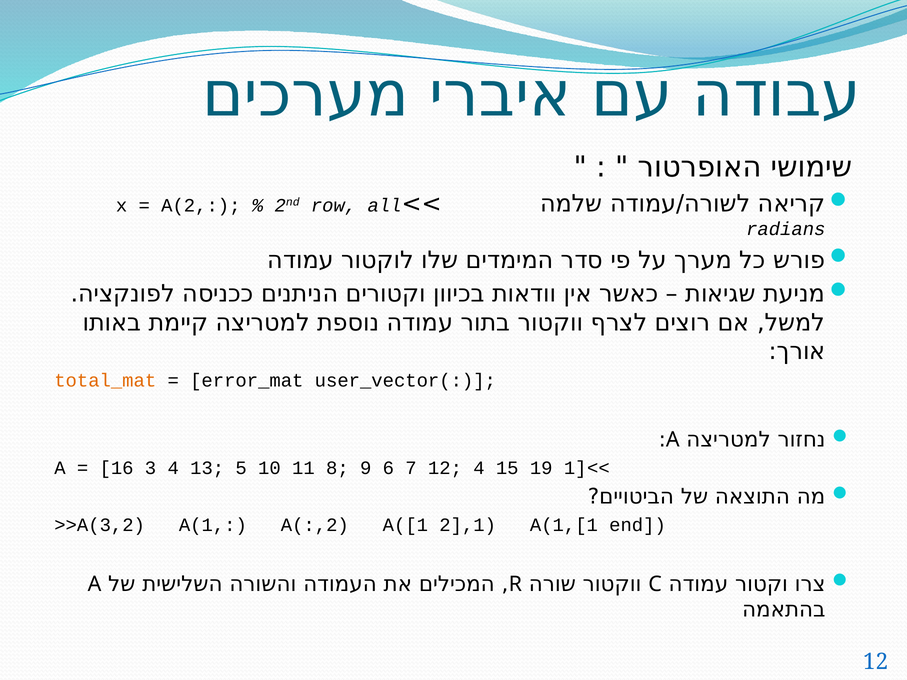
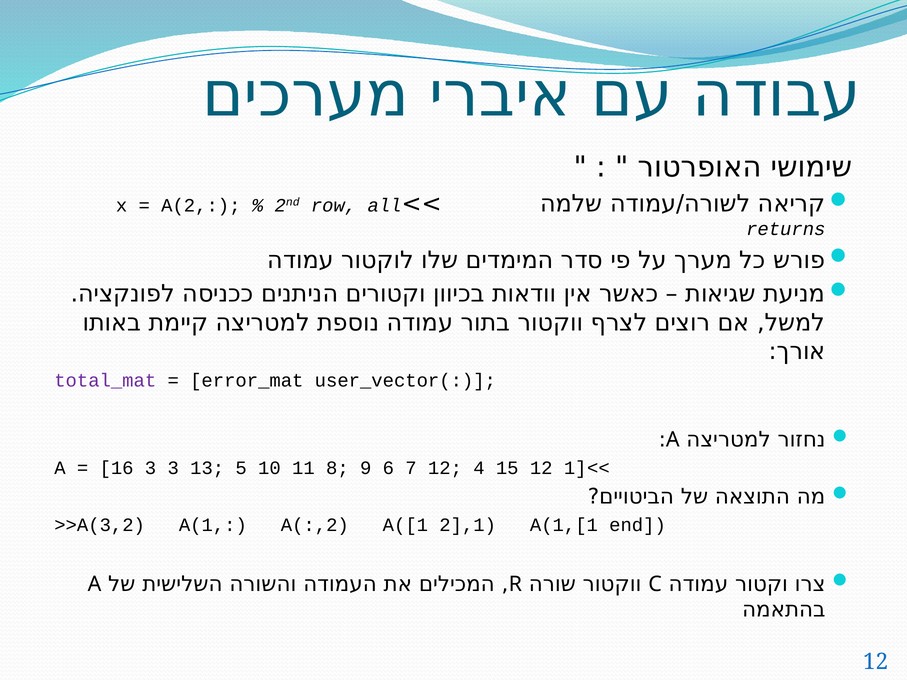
radians: radians -> returns
total_mat colour: orange -> purple
3 4: 4 -> 3
15 19: 19 -> 12
